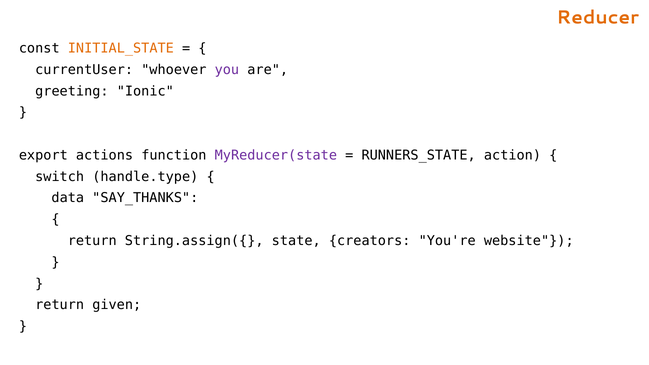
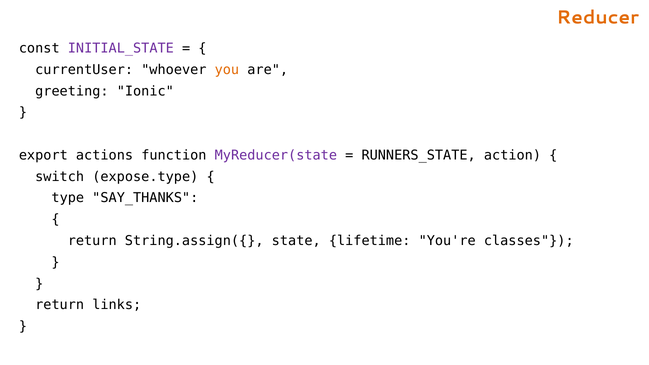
INITIAL_STATE colour: orange -> purple
you colour: purple -> orange
handle.type: handle.type -> expose.type
data: data -> type
creators: creators -> lifetime
website: website -> classes
given: given -> links
